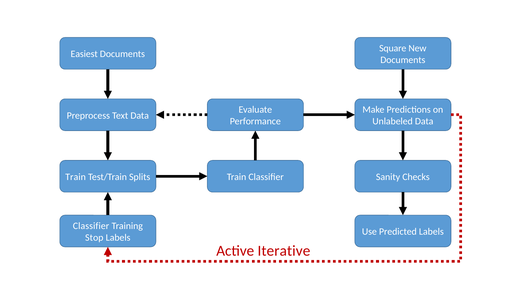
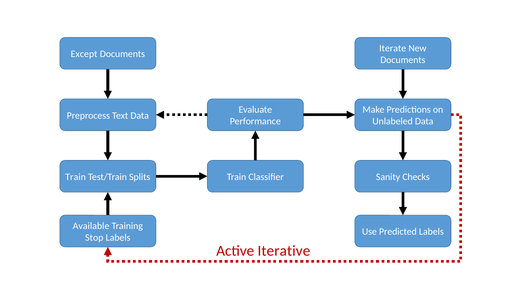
Square: Square -> Iterate
Easiest: Easiest -> Except
Classifier at (91, 225): Classifier -> Available
